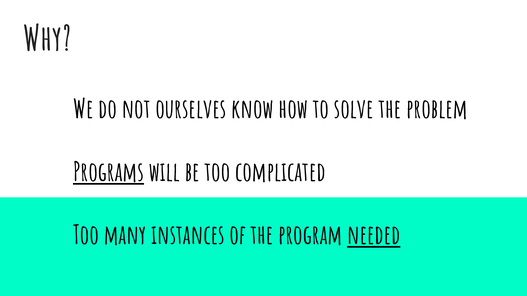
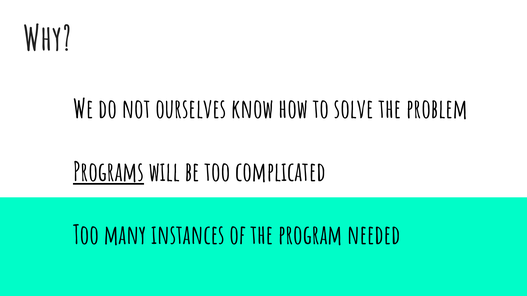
needed underline: present -> none
